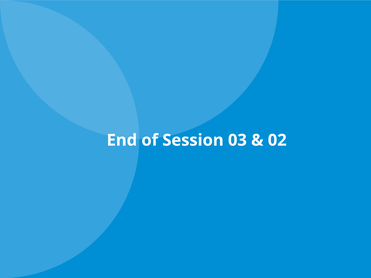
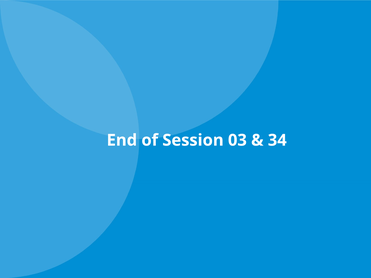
02: 02 -> 34
